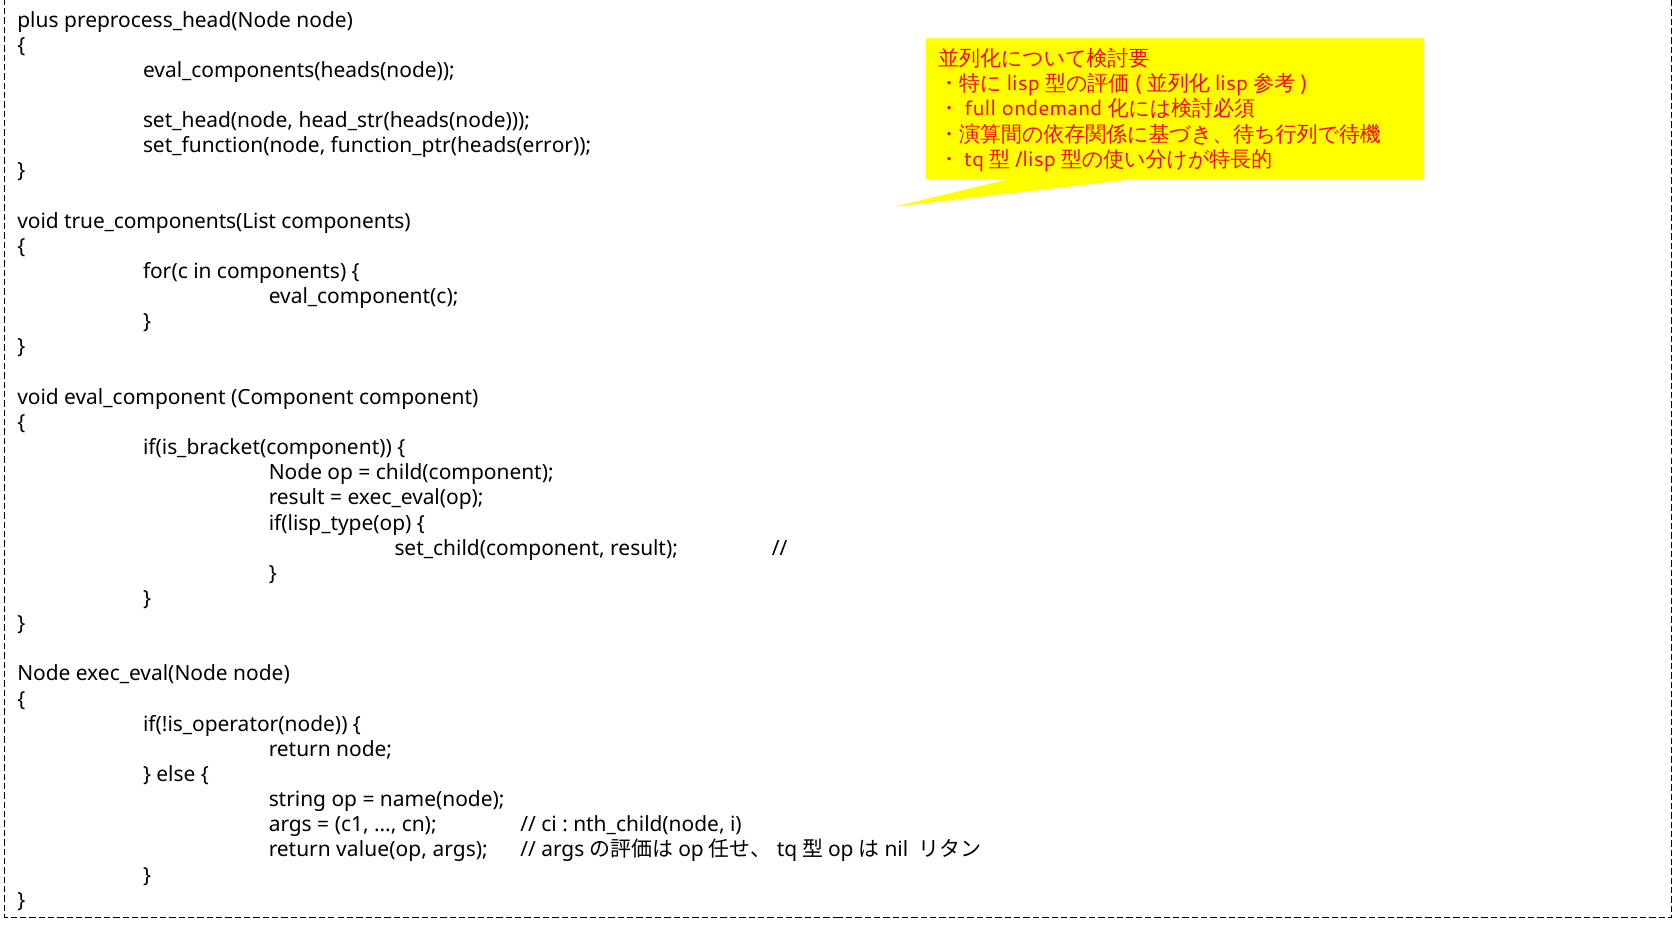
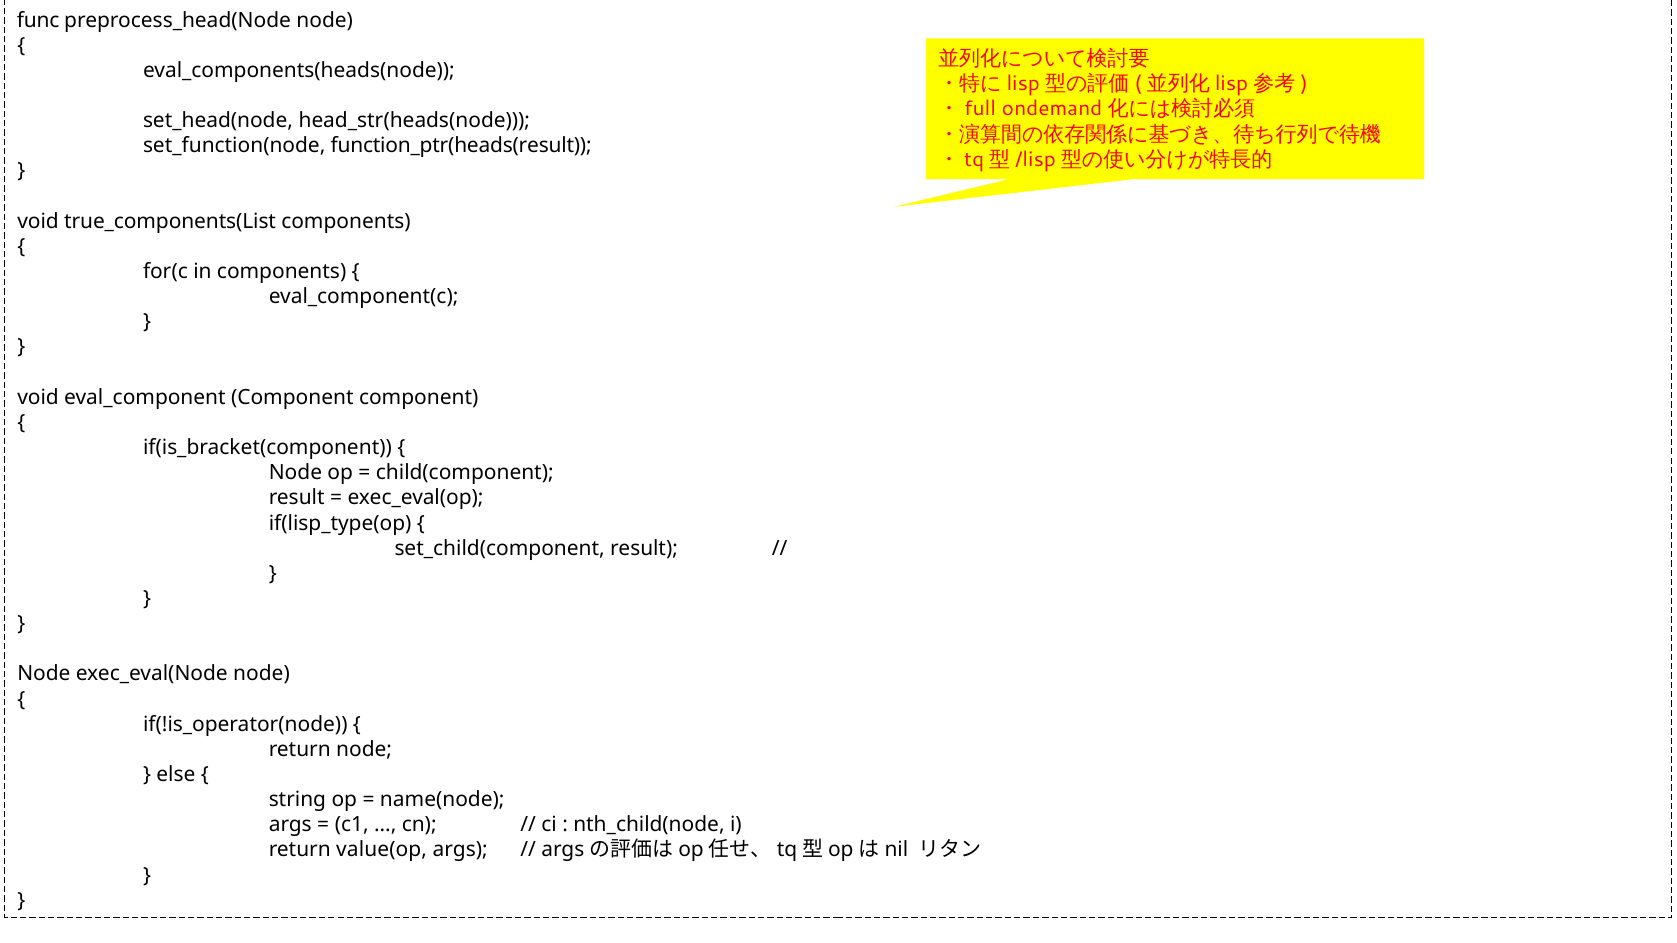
plus: plus -> func
function_ptr(heads(error: function_ptr(heads(error -> function_ptr(heads(result
